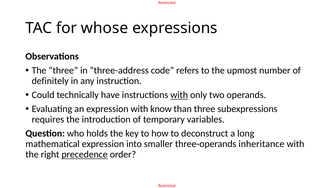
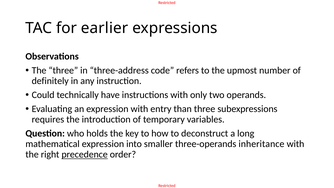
whose: whose -> earlier
with at (179, 95) underline: present -> none
know: know -> entry
